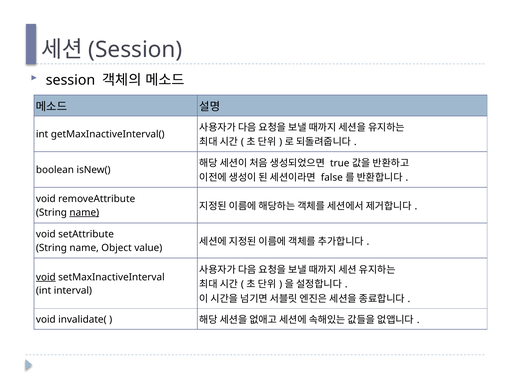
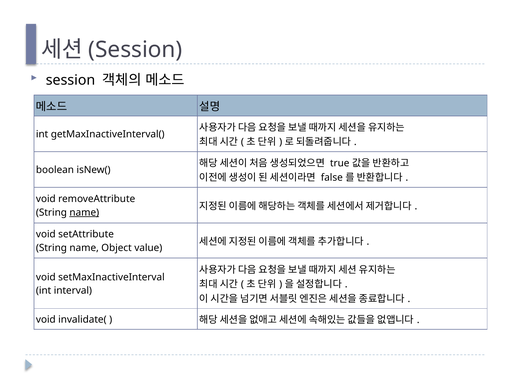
void at (46, 277) underline: present -> none
